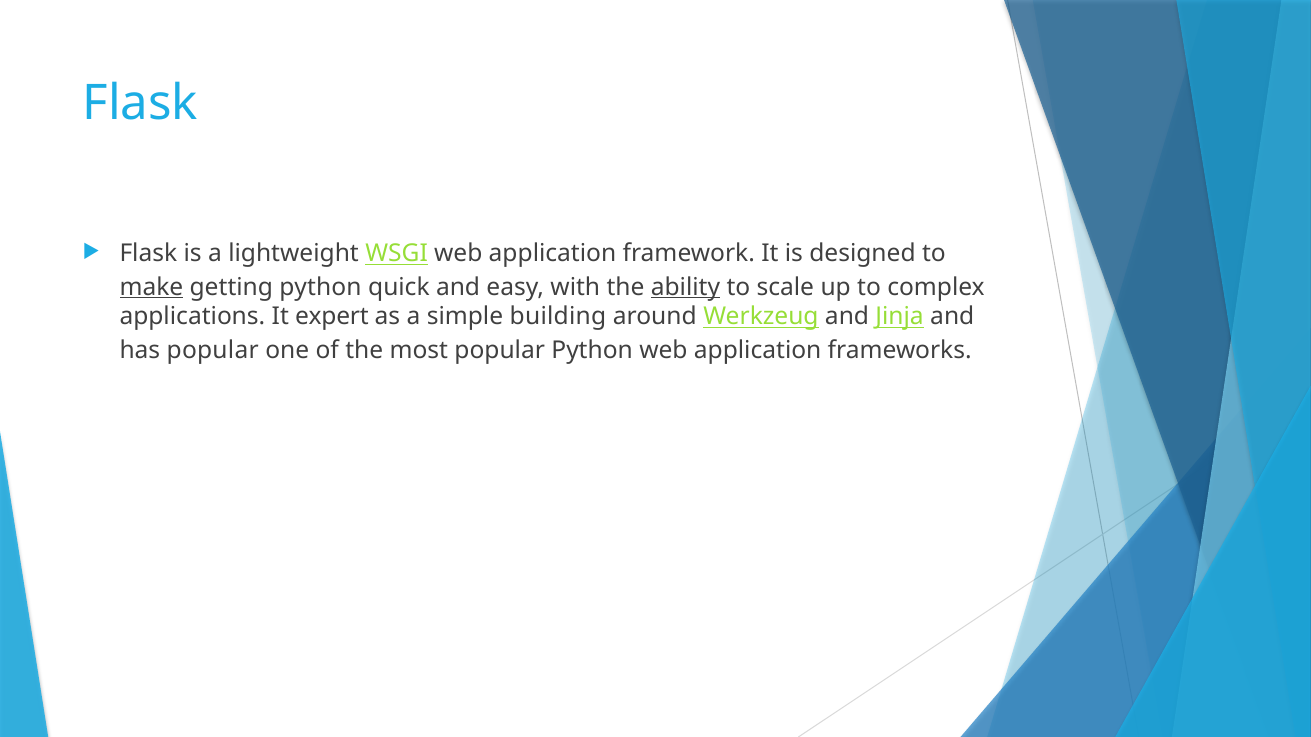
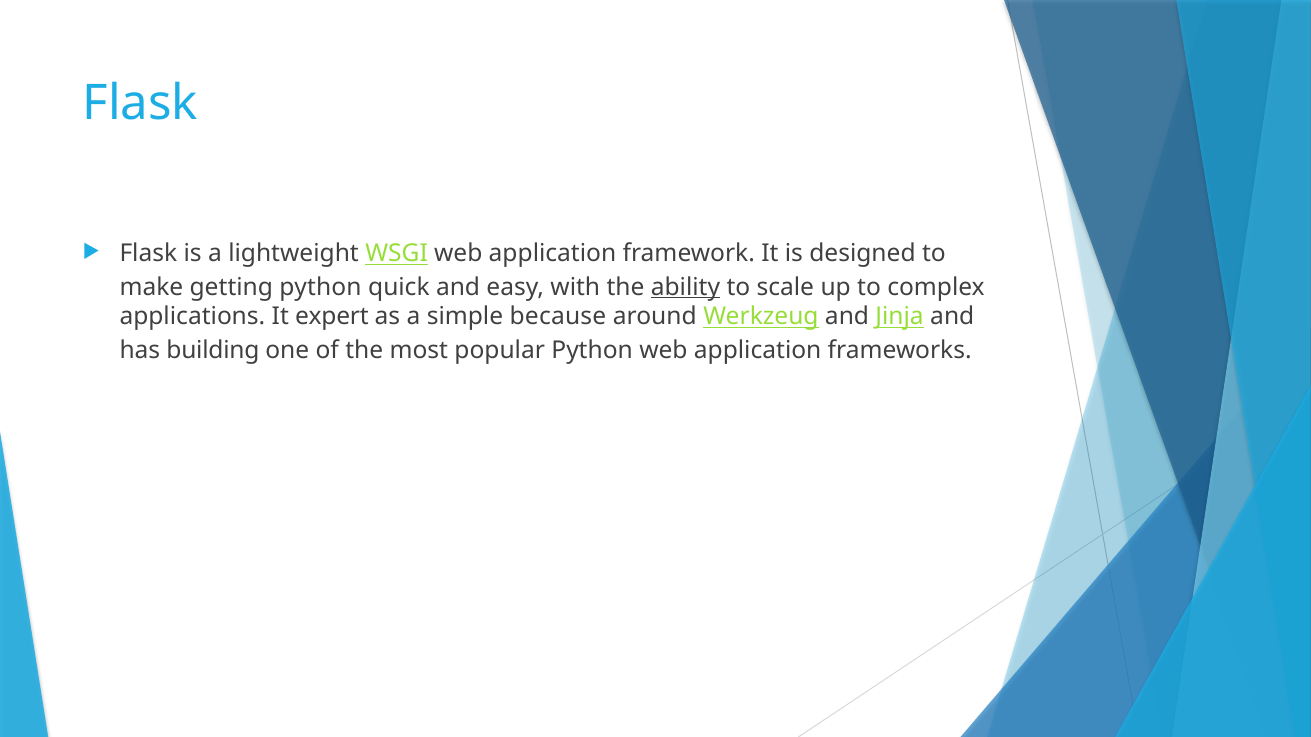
make underline: present -> none
building: building -> because
has popular: popular -> building
